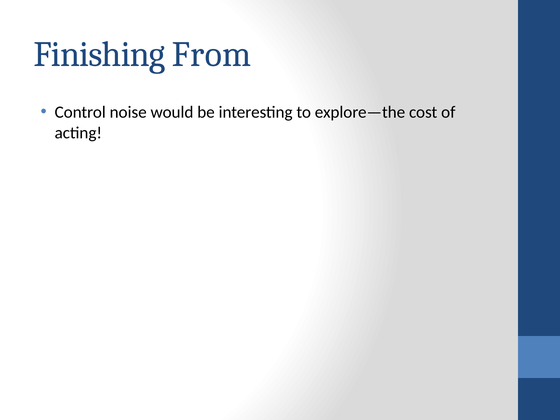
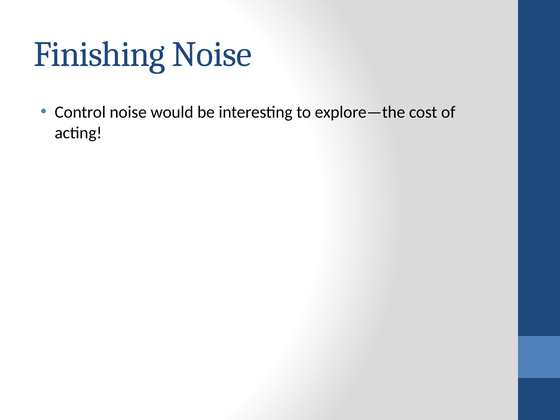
Finishing From: From -> Noise
